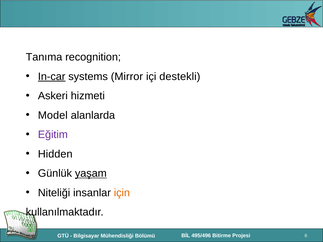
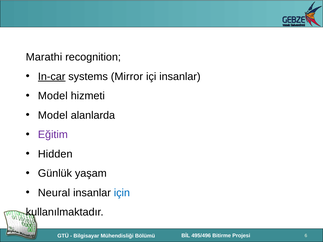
Tanıma: Tanıma -> Marathi
içi destekli: destekli -> insanlar
Askeri at (53, 96): Askeri -> Model
yaşam underline: present -> none
Niteliği: Niteliği -> Neural
için colour: orange -> blue
